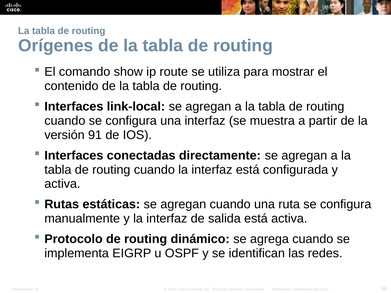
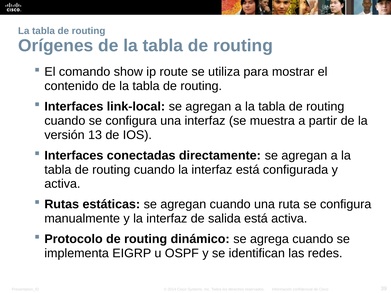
91: 91 -> 13
